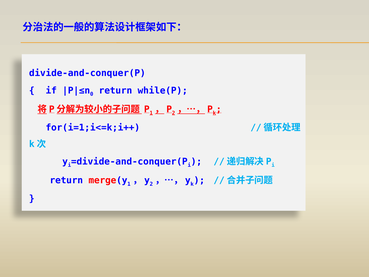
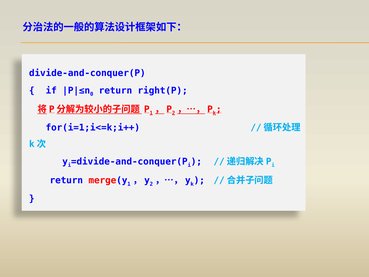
while(P: while(P -> right(P
